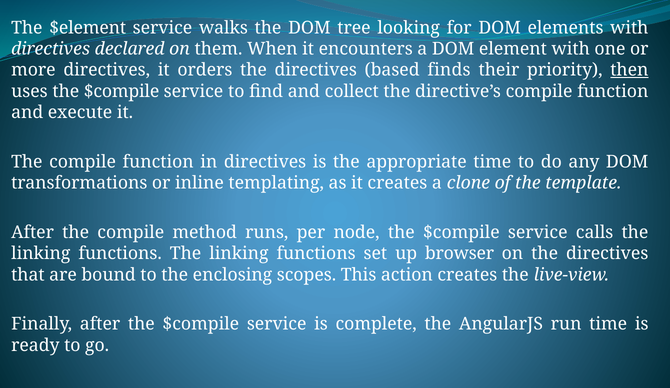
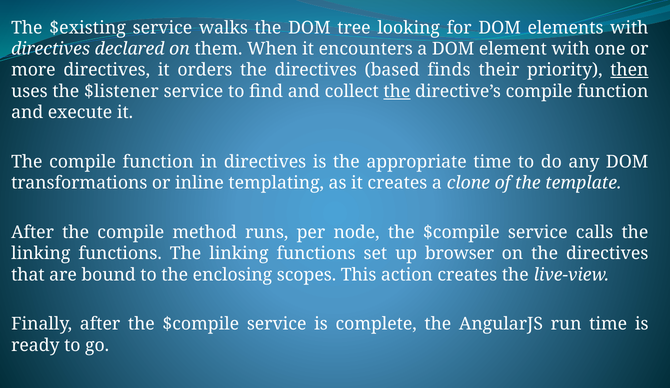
$element: $element -> $existing
uses the $compile: $compile -> $listener
the at (397, 91) underline: none -> present
